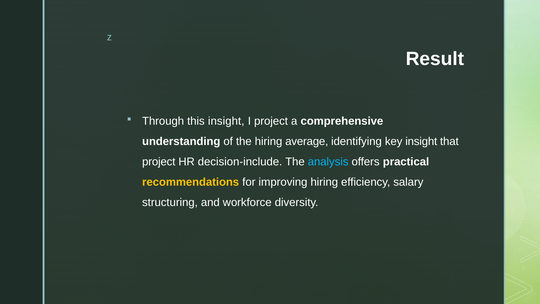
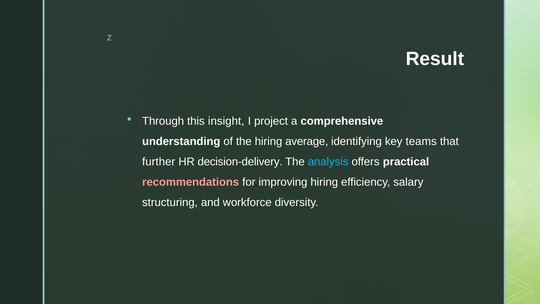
key insight: insight -> teams
project at (159, 162): project -> further
decision-include: decision-include -> decision-delivery
recommendations colour: yellow -> pink
